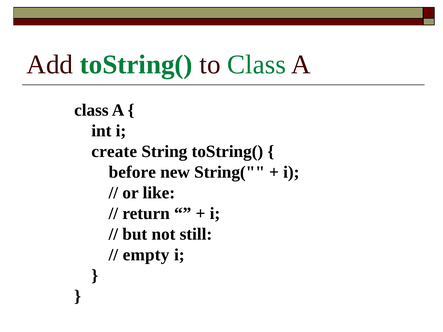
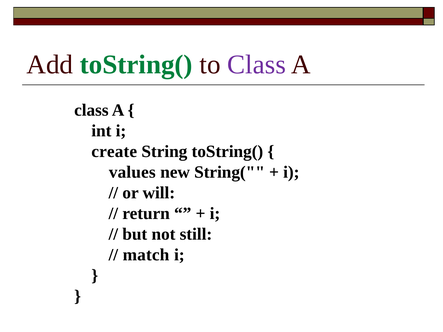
Class at (257, 65) colour: green -> purple
before: before -> values
like: like -> will
empty: empty -> match
